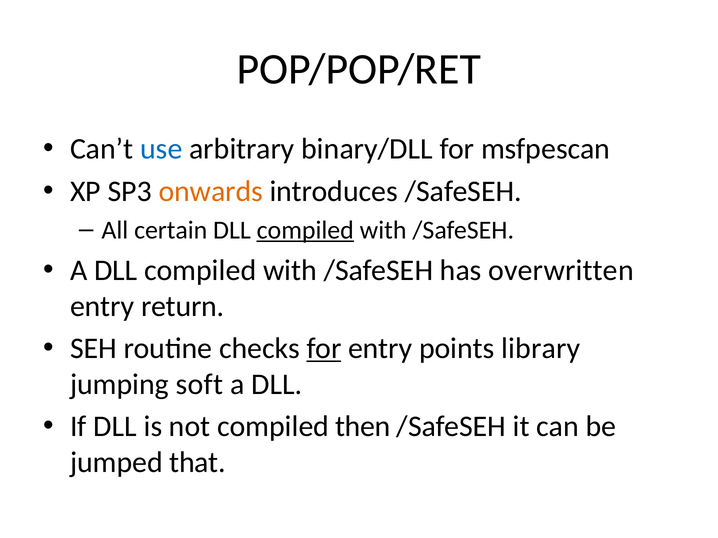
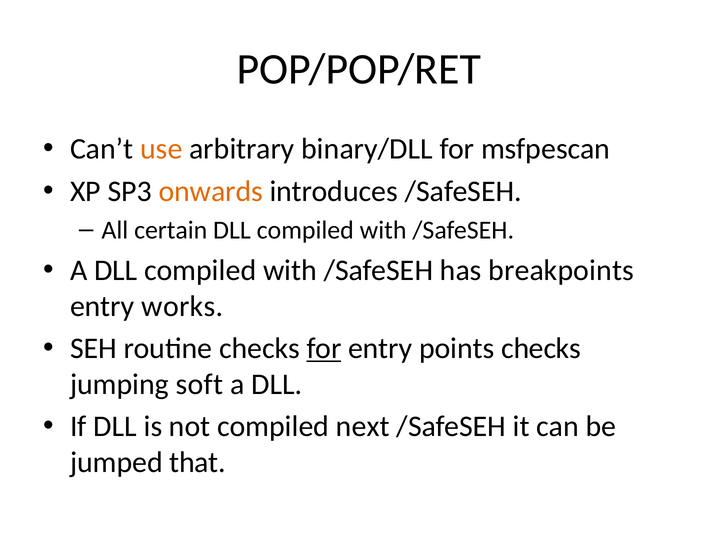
use colour: blue -> orange
compiled at (305, 230) underline: present -> none
overwritten: overwritten -> breakpoints
return: return -> works
points library: library -> checks
then: then -> next
